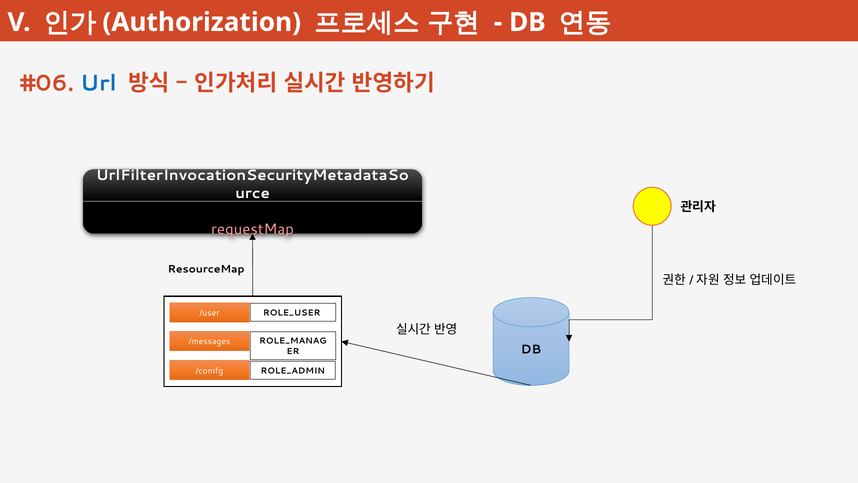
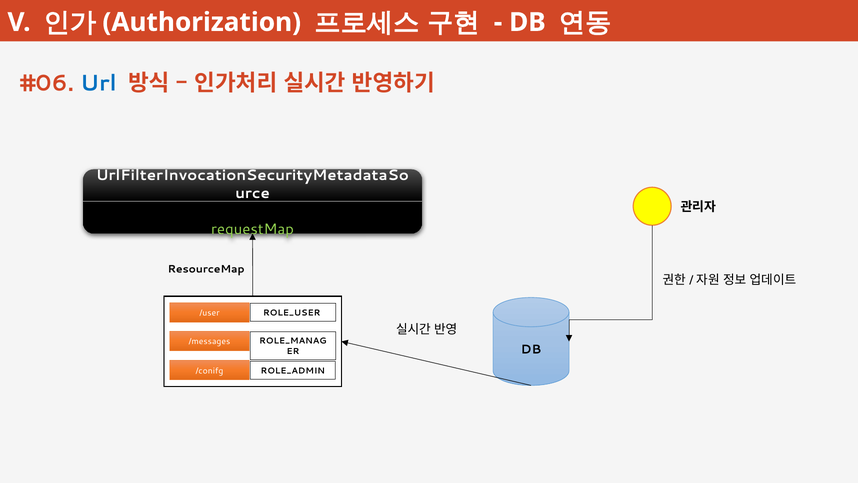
requestMap colour: pink -> light green
